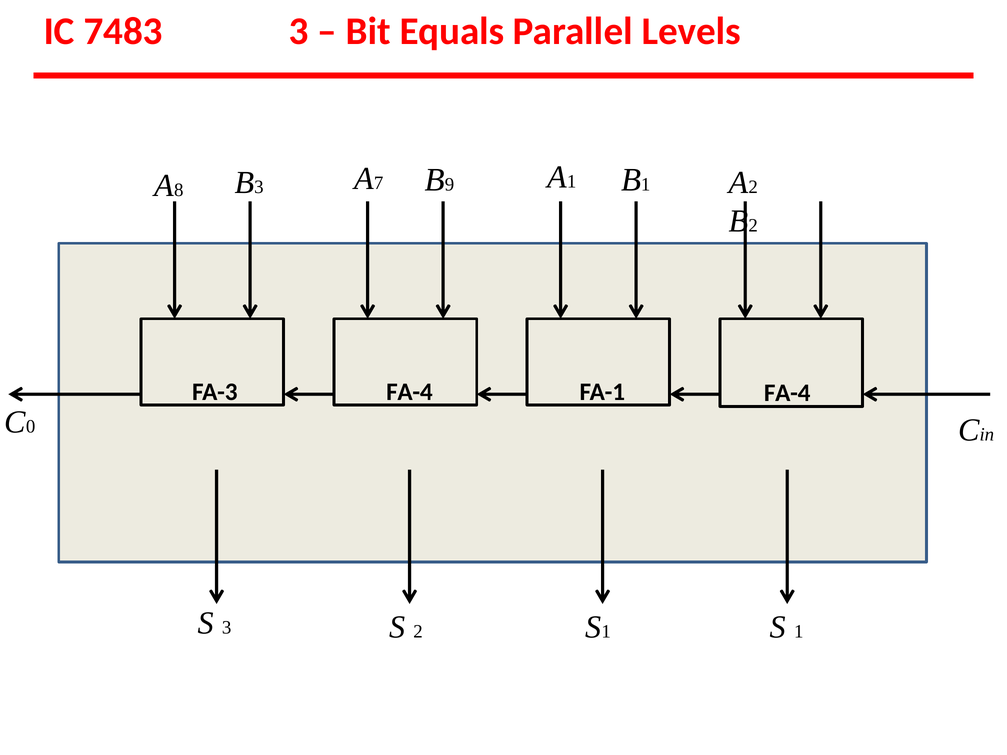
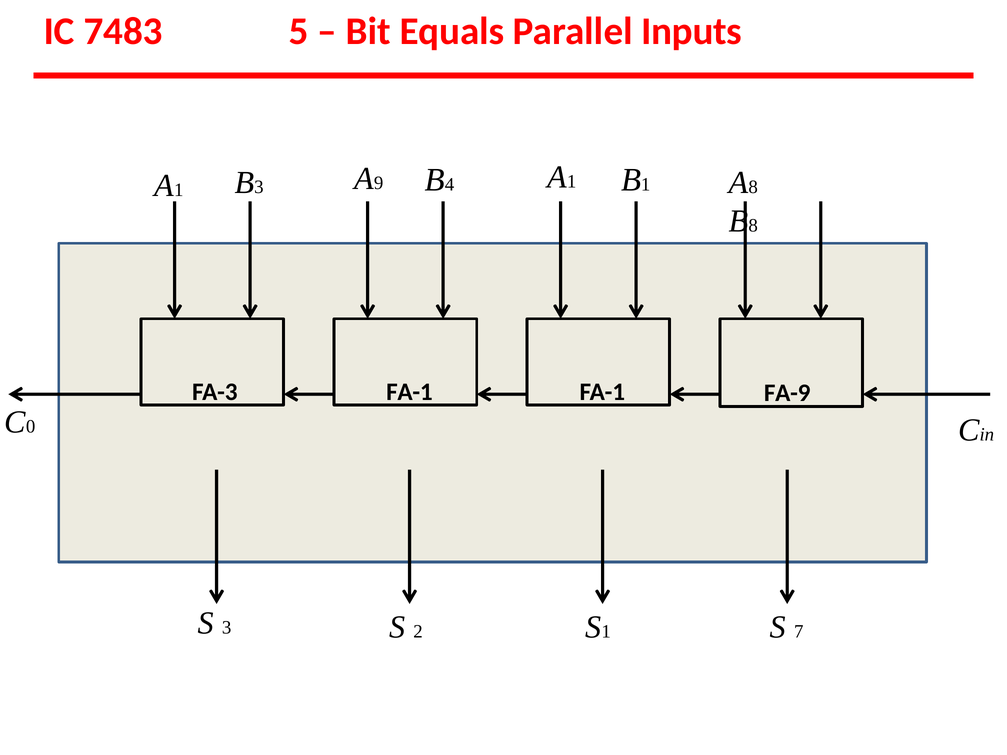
7483 3: 3 -> 5
Levels: Levels -> Inputs
7: 7 -> 9
9: 9 -> 4
2 at (753, 187): 2 -> 8
8 at (179, 190): 8 -> 1
2 at (753, 226): 2 -> 8
FA-4 at (409, 392): FA-4 -> FA-1
FA-4 at (787, 393): FA-4 -> FA-9
1 at (799, 632): 1 -> 7
